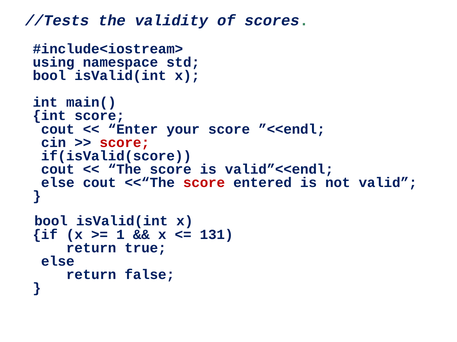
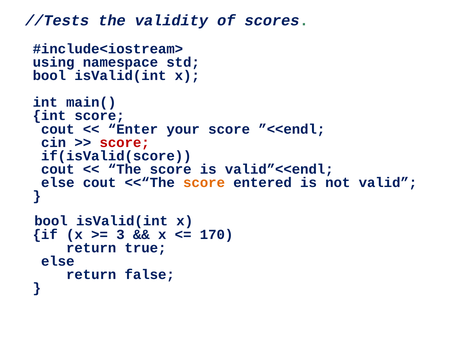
score at (204, 183) colour: red -> orange
1: 1 -> 3
131: 131 -> 170
